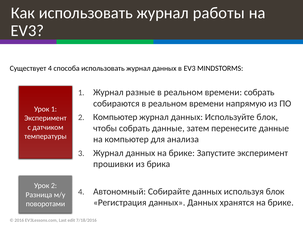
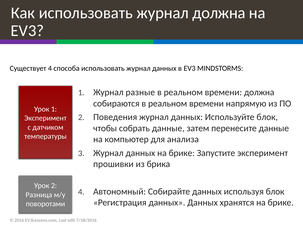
журнал работы: работы -> должна
времени собрать: собрать -> должна
2 Компьютер: Компьютер -> Поведения
